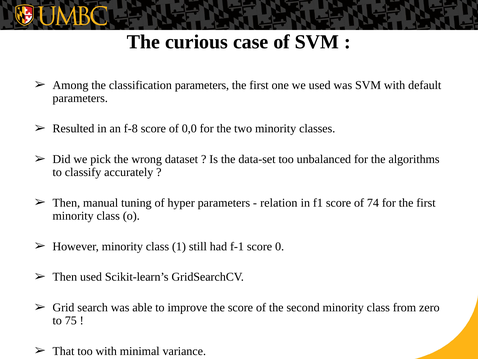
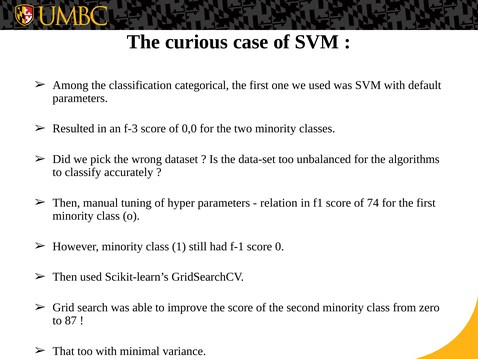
classification parameters: parameters -> categorical
f-8: f-8 -> f-3
75: 75 -> 87
